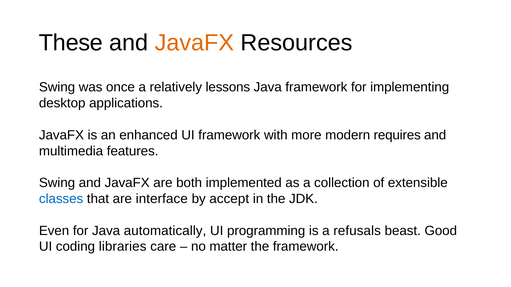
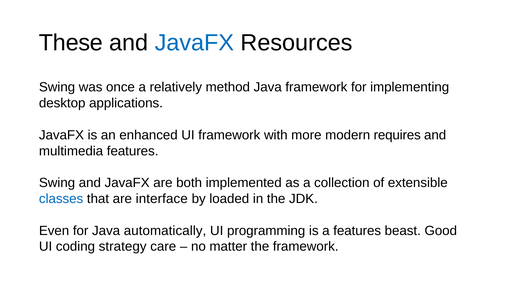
JavaFX at (194, 43) colour: orange -> blue
lessons: lessons -> method
accept: accept -> loaded
a refusals: refusals -> features
libraries: libraries -> strategy
